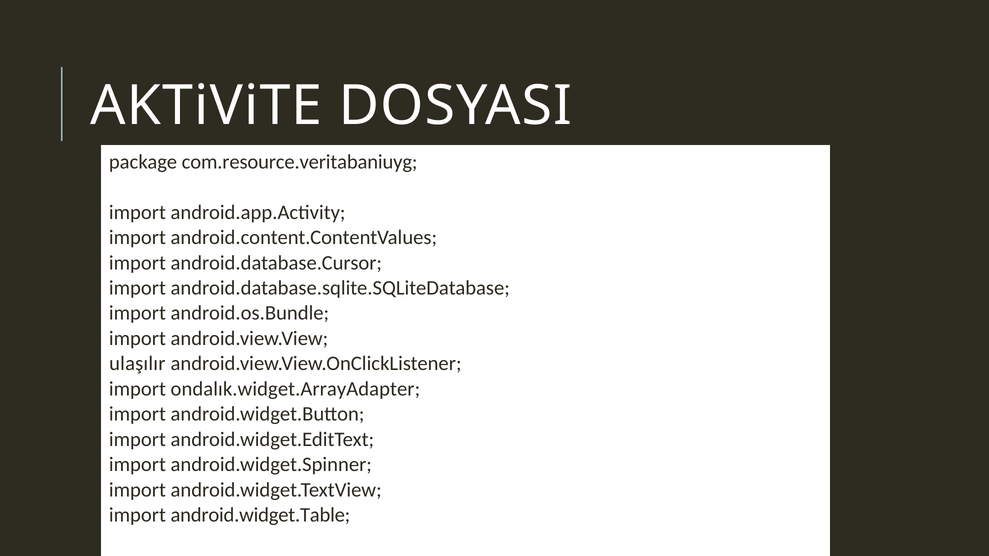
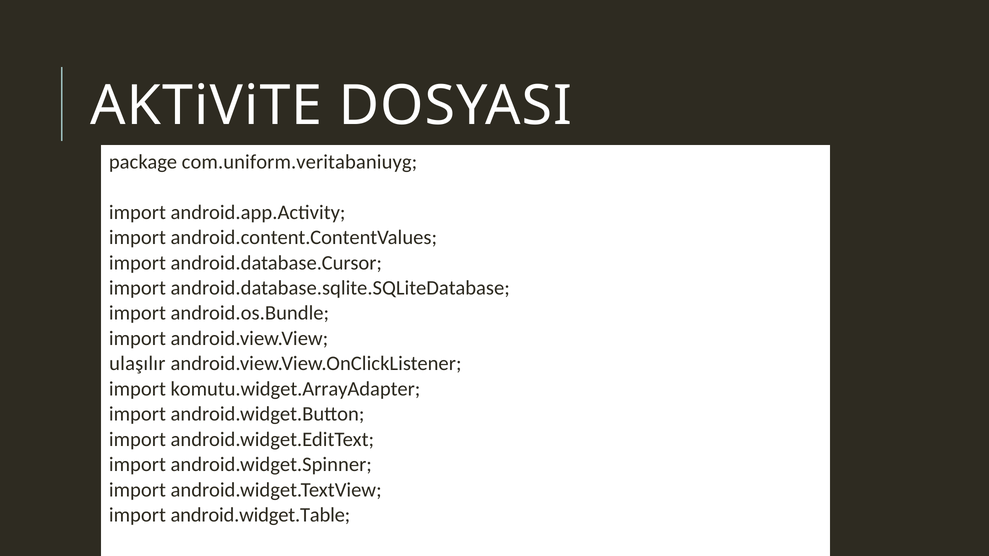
com.resource.veritabaniuyg: com.resource.veritabaniuyg -> com.uniform.veritabaniuyg
ondalık.widget.ArrayAdapter: ondalık.widget.ArrayAdapter -> komutu.widget.ArrayAdapter
